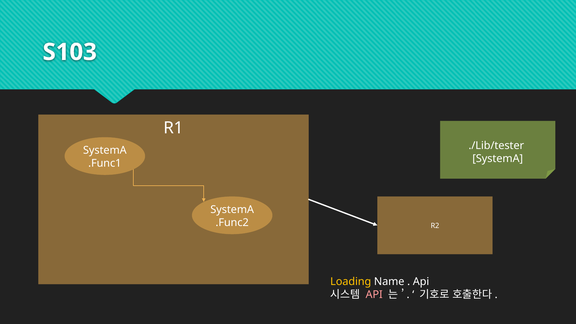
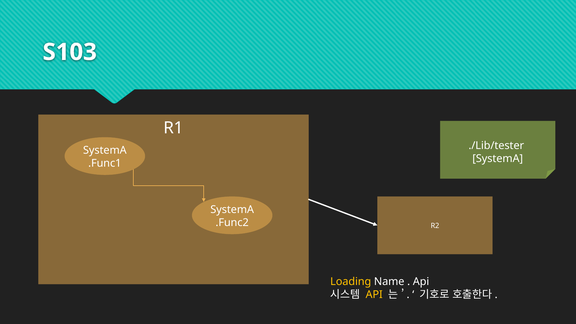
API at (374, 295) colour: pink -> yellow
